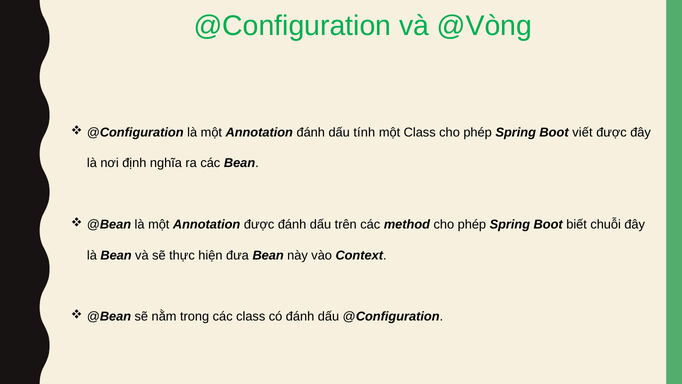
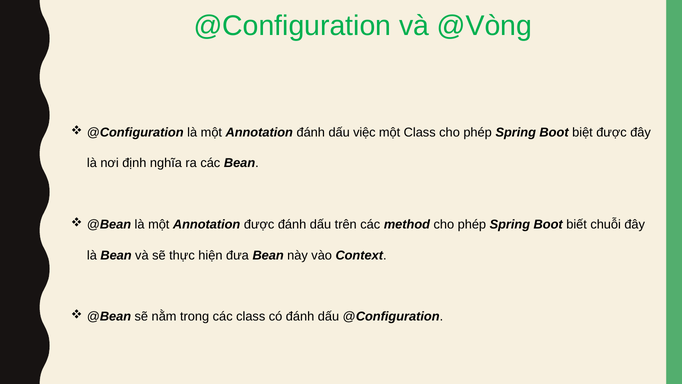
tính: tính -> việc
viết: viết -> biệt
